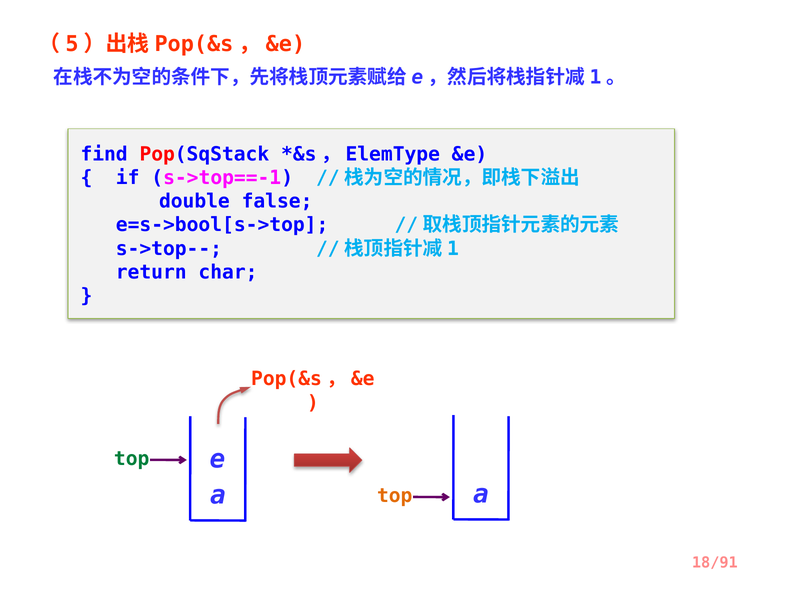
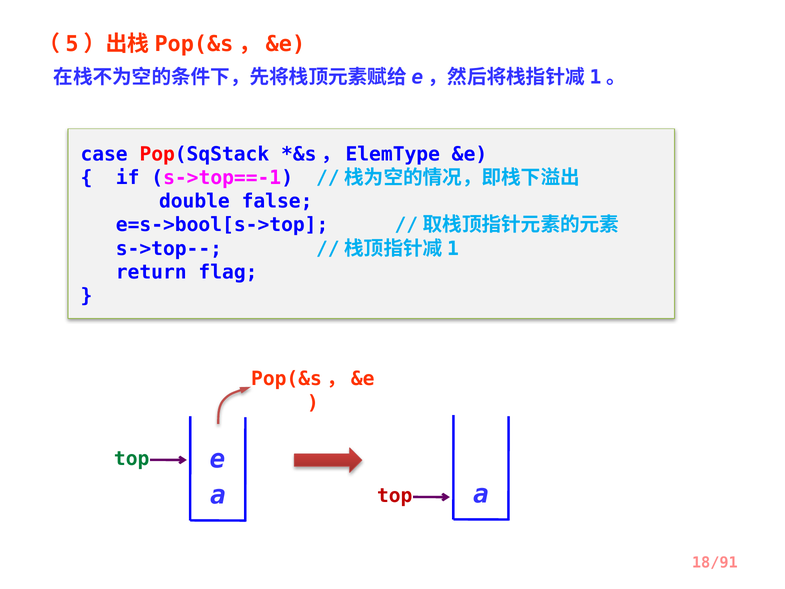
find: find -> case
char: char -> flag
top at (395, 496) colour: orange -> red
